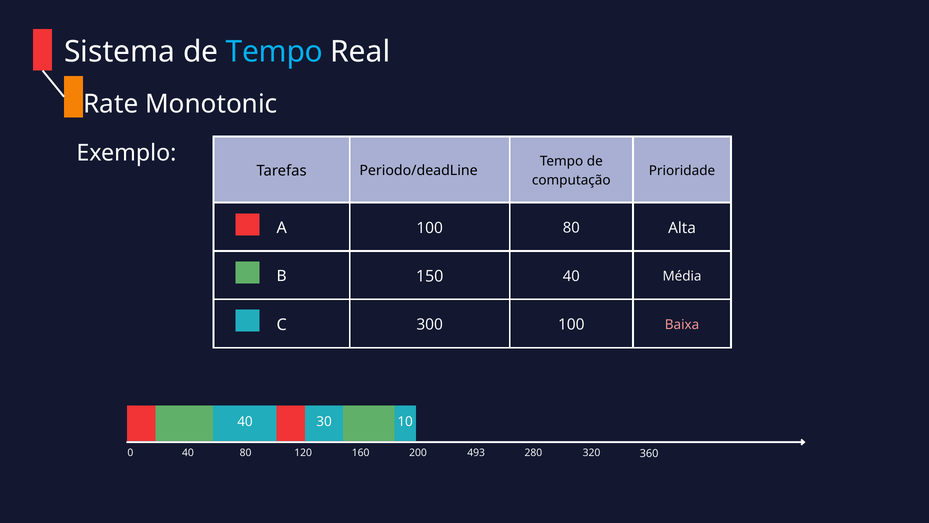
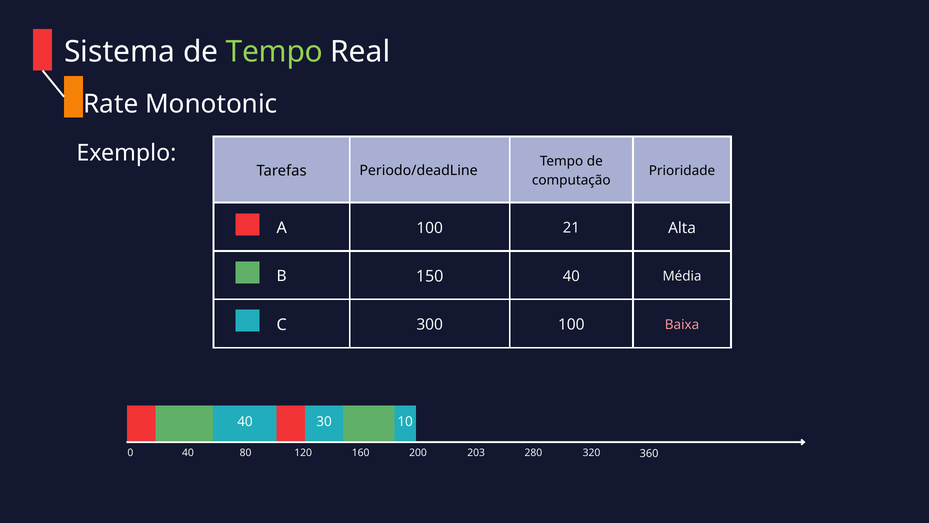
Tempo at (274, 52) colour: light blue -> light green
100 80: 80 -> 21
493: 493 -> 203
